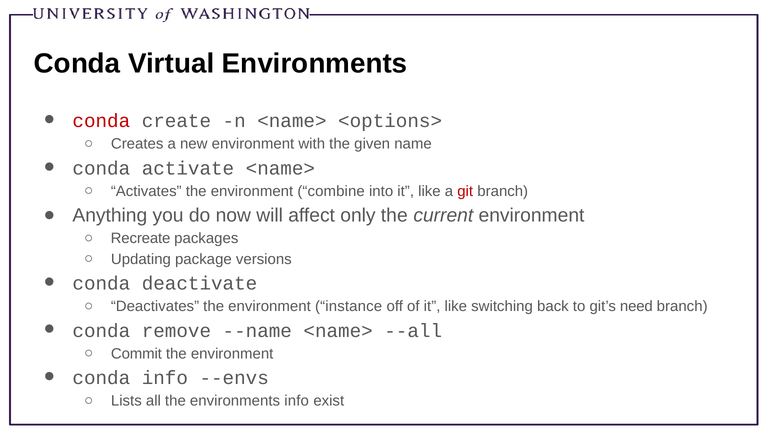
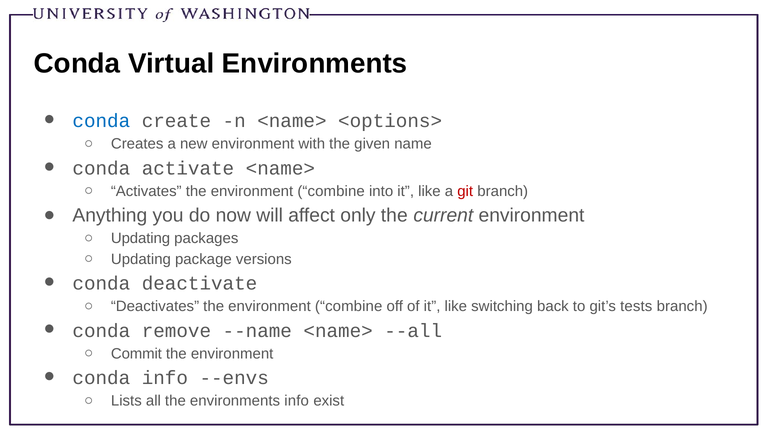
conda at (101, 121) colour: red -> blue
Recreate at (141, 239): Recreate -> Updating
Deactivates the environment instance: instance -> combine
need: need -> tests
